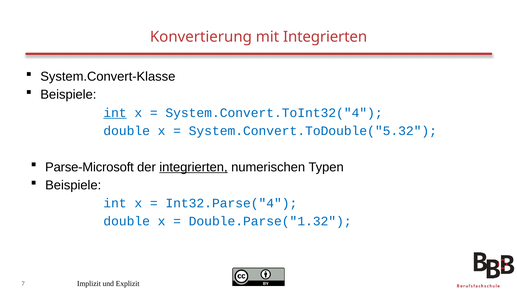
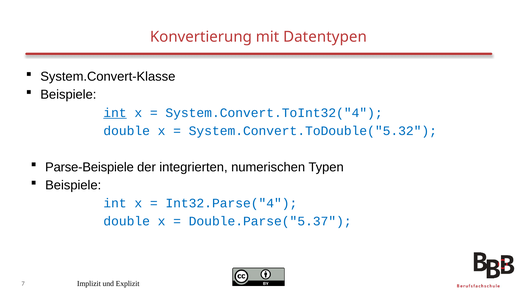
mit Integrierten: Integrierten -> Datentypen
Parse-Microsoft: Parse-Microsoft -> Parse-Beispiele
integrierten at (193, 167) underline: present -> none
Double.Parse("1.32: Double.Parse("1.32 -> Double.Parse("5.37
